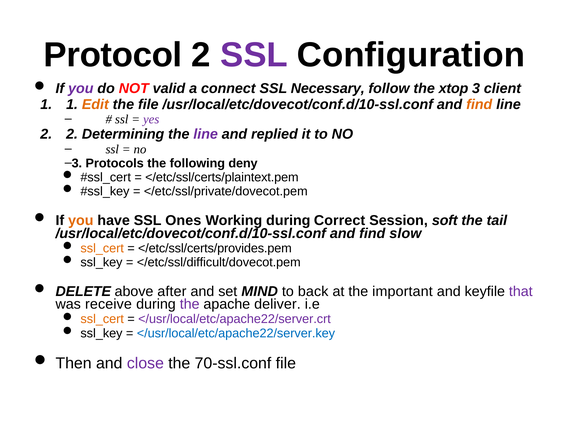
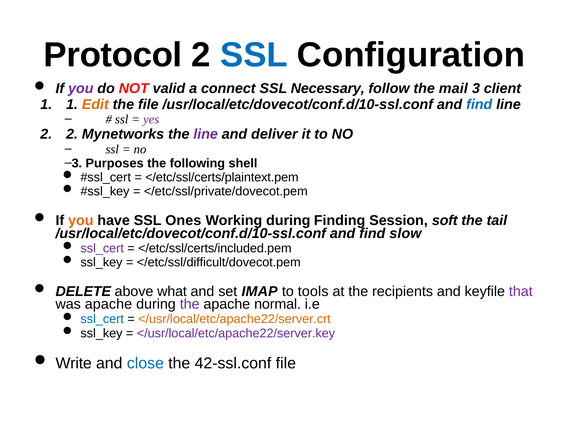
SSL at (254, 55) colour: purple -> blue
xtop: xtop -> mail
find at (479, 105) colour: orange -> blue
Determining: Determining -> Mynetworks
replied: replied -> deliver
Protocols: Protocols -> Purposes
deny: deny -> shell
Correct: Correct -> Finding
ssl_cert at (102, 249) colour: orange -> purple
</etc/ssl/certs/provides.pem: </etc/ssl/certs/provides.pem -> </etc/ssl/certs/included.pem
after: after -> what
MIND: MIND -> IMAP
back: back -> tools
important: important -> recipients
was receive: receive -> apache
deliver: deliver -> normal
ssl_cert at (102, 320) colour: orange -> blue
</usr/local/etc/apache22/server.crt colour: purple -> orange
</usr/local/etc/apache22/server.key colour: blue -> purple
Then: Then -> Write
close colour: purple -> blue
70-ssl.conf: 70-ssl.conf -> 42-ssl.conf
